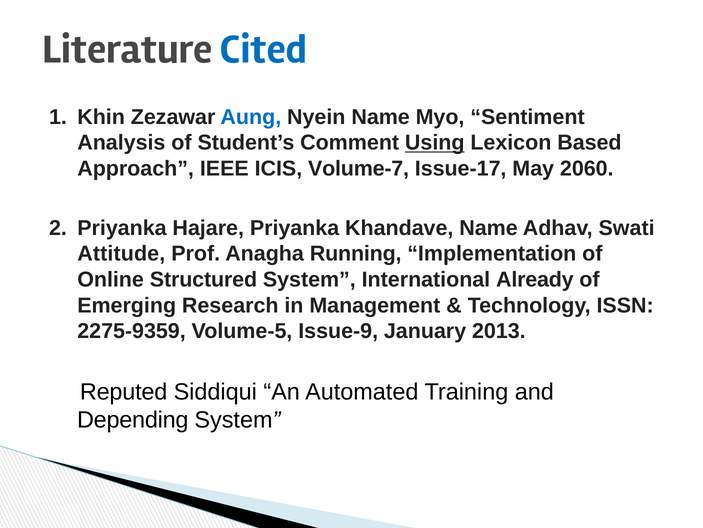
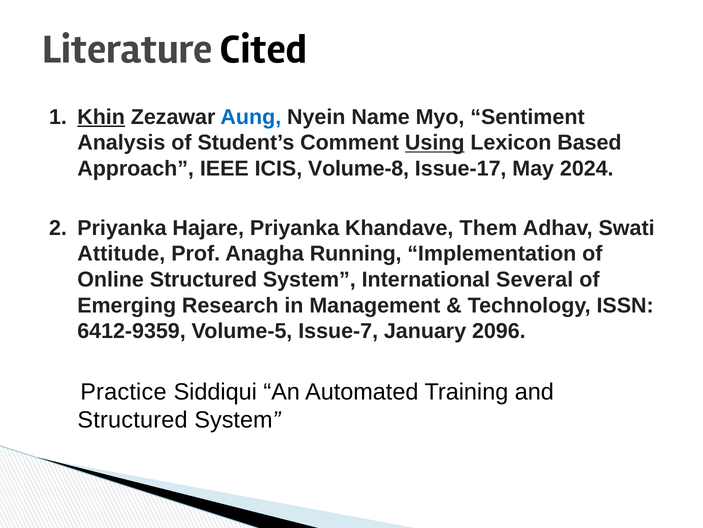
Cited colour: blue -> black
Khin underline: none -> present
Volume-7: Volume-7 -> Volume-8
2060: 2060 -> 2024
Khandave Name: Name -> Them
Already: Already -> Several
2275-9359: 2275-9359 -> 6412-9359
Issue-9: Issue-9 -> Issue-7
2013: 2013 -> 2096
Reputed: Reputed -> Practice
Depending at (133, 420): Depending -> Structured
